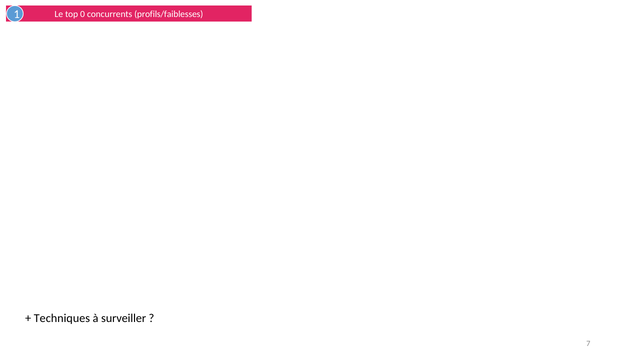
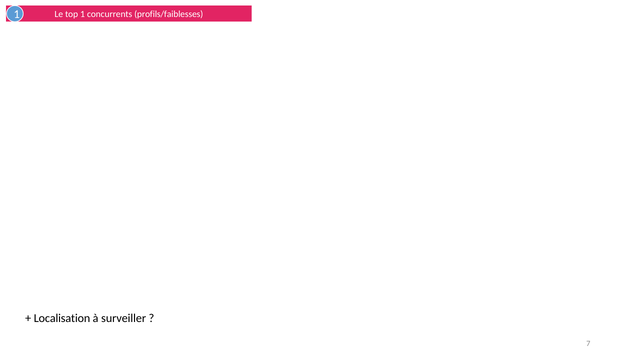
top 0: 0 -> 1
Techniques: Techniques -> Localisation
